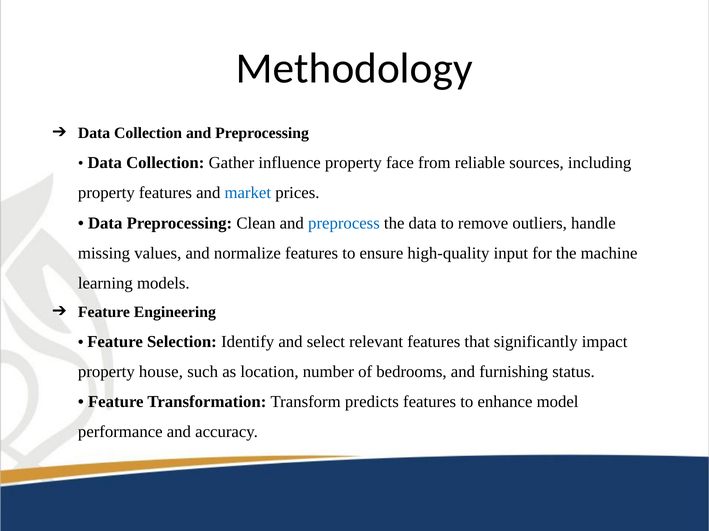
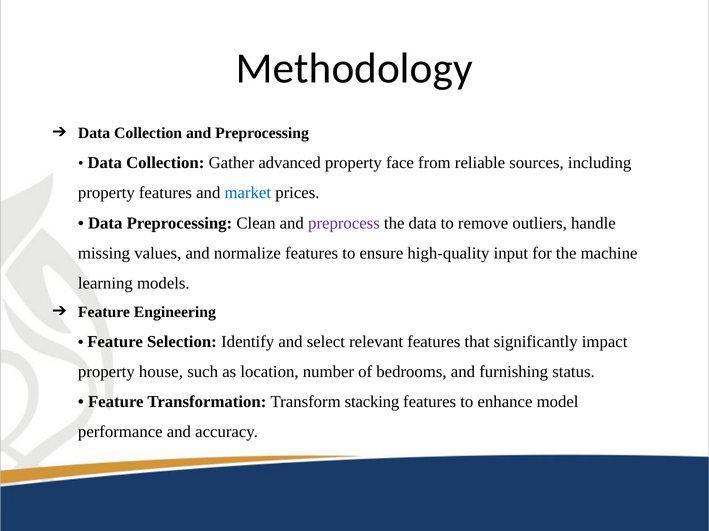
influence: influence -> advanced
preprocess colour: blue -> purple
predicts: predicts -> stacking
